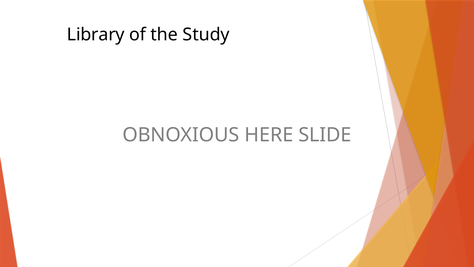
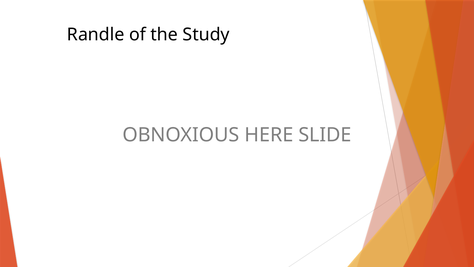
Library: Library -> Randle
